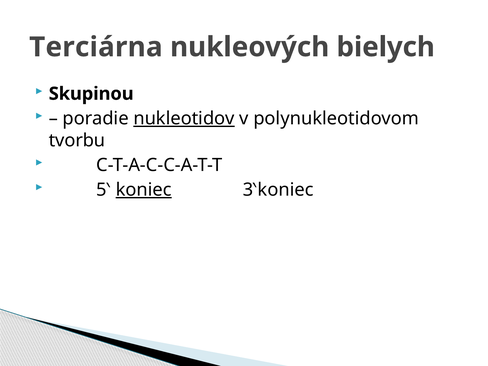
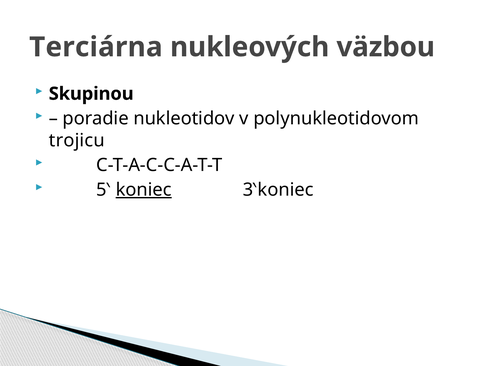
bielych: bielych -> väzbou
nukleotidov underline: present -> none
tvorbu: tvorbu -> trojicu
